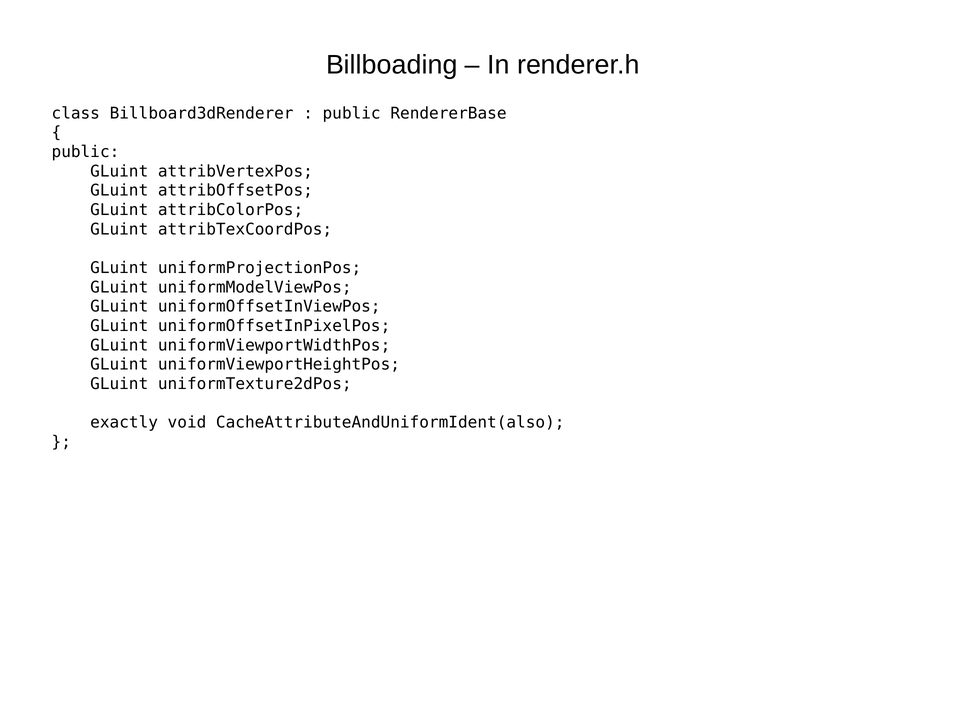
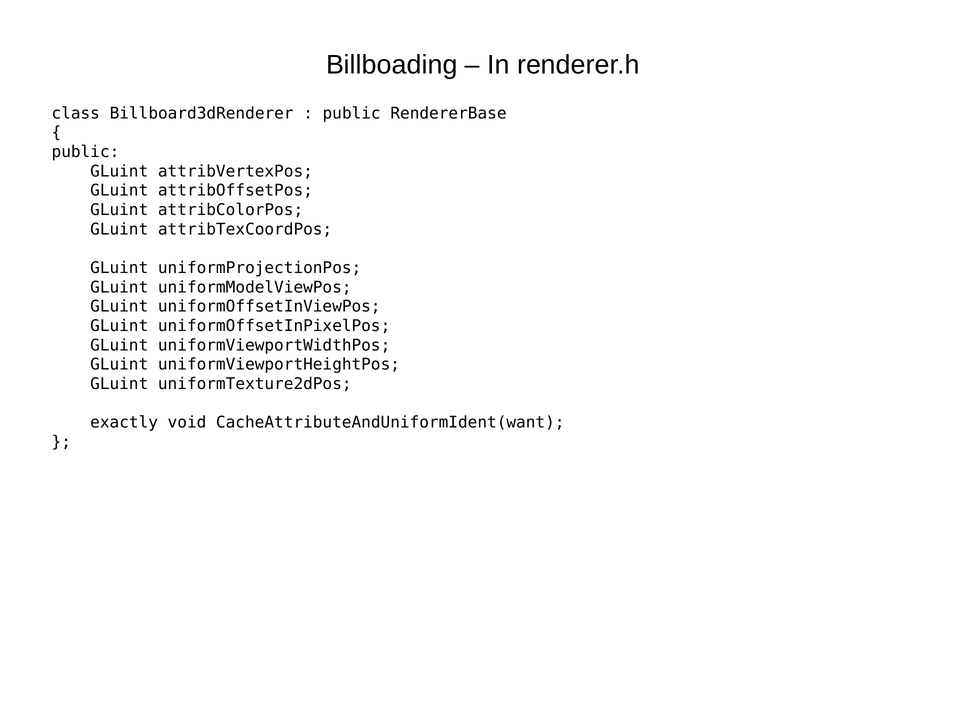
CacheAttributeAndUniformIdent(also: CacheAttributeAndUniformIdent(also -> CacheAttributeAndUniformIdent(want
